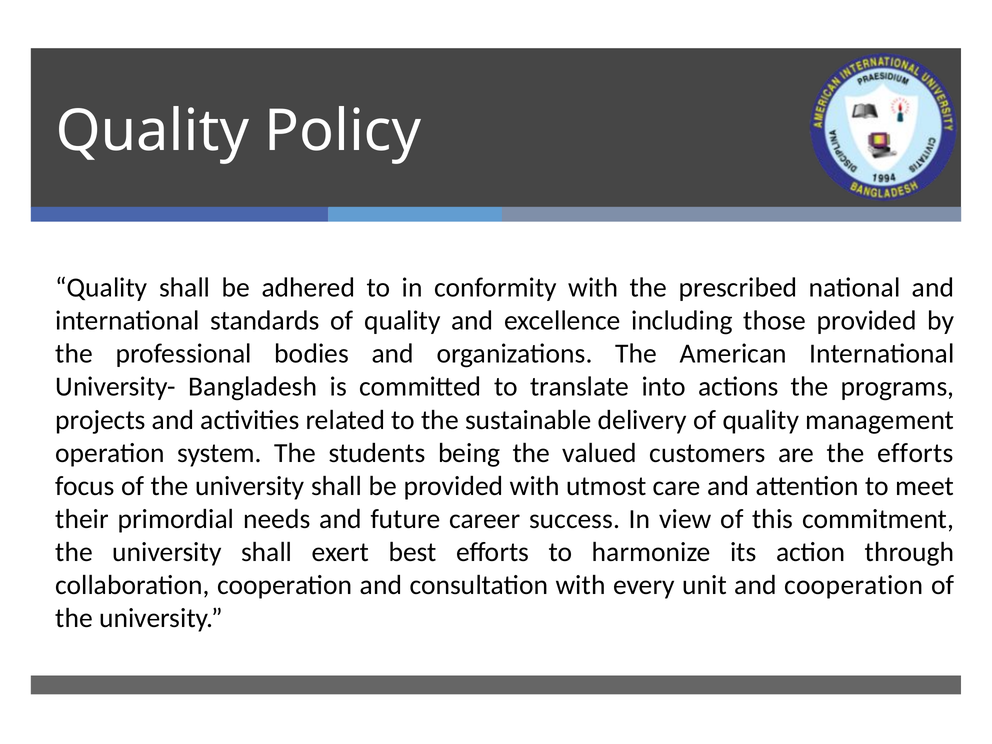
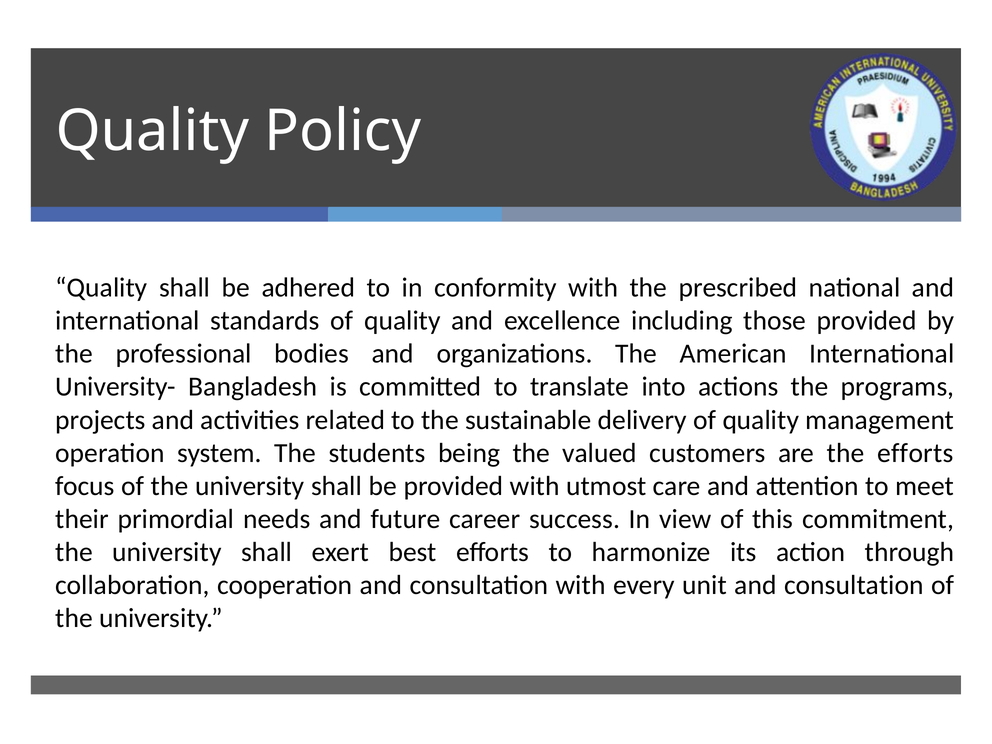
unit and cooperation: cooperation -> consultation
